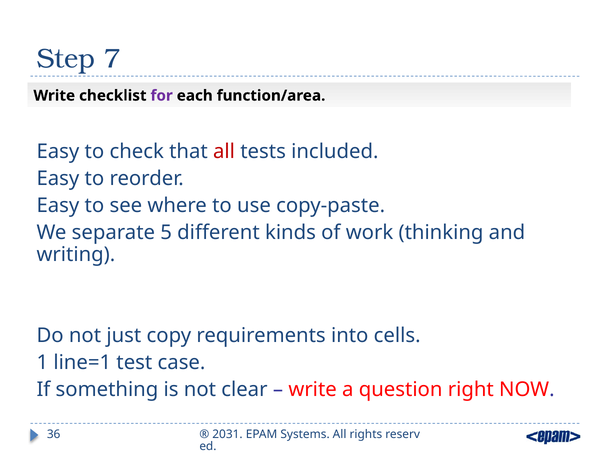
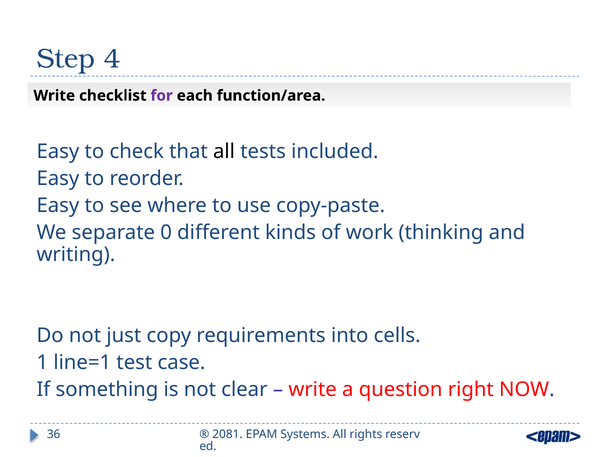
7: 7 -> 4
all at (224, 152) colour: red -> black
5: 5 -> 0
2031: 2031 -> 2081
